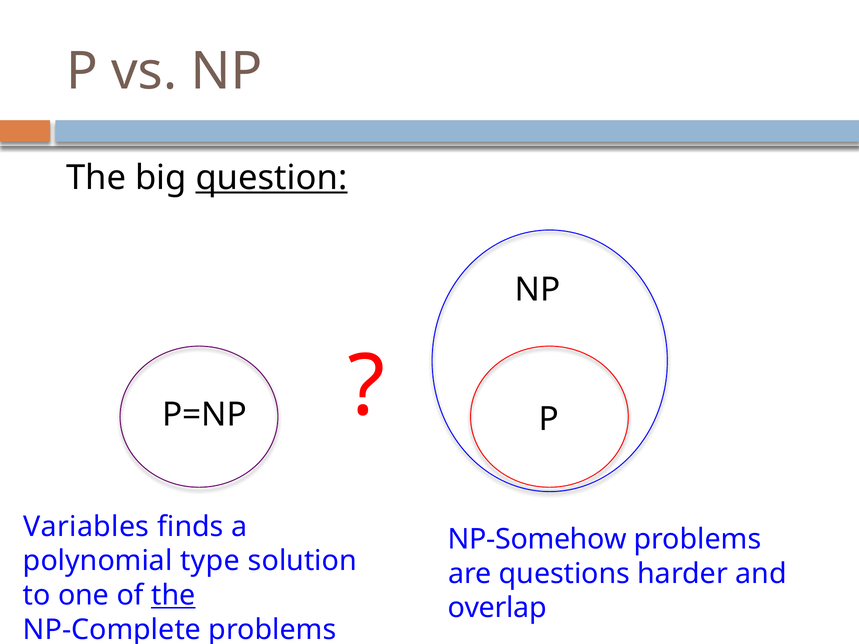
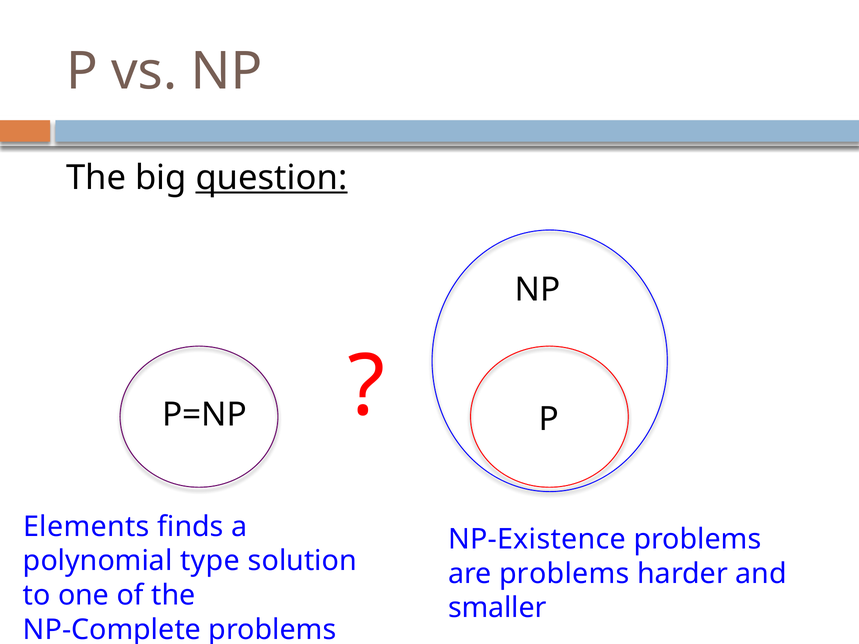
Variables: Variables -> Elements
NP-Somehow: NP-Somehow -> NP-Existence
are questions: questions -> problems
the at (173, 596) underline: present -> none
overlap: overlap -> smaller
